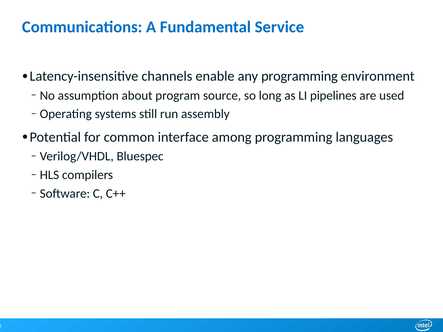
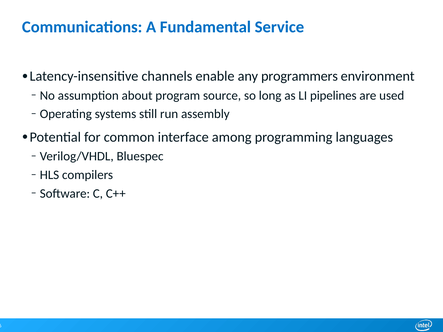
any programming: programming -> programmers
